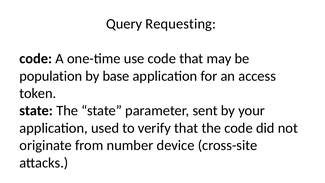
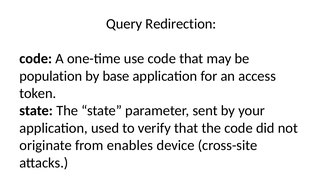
Requesting: Requesting -> Redirection
number: number -> enables
